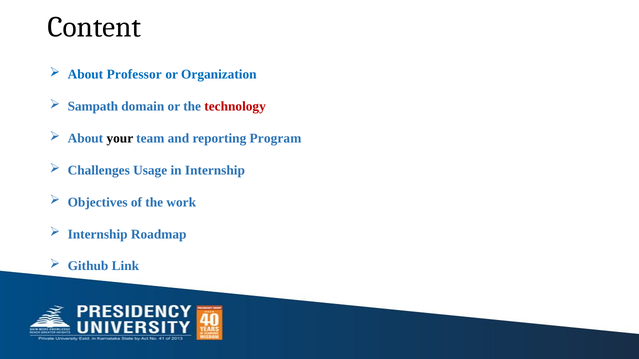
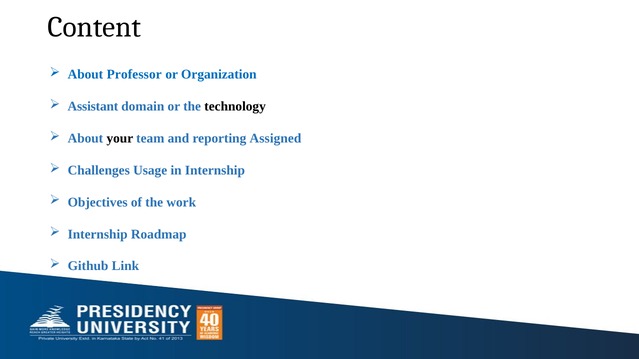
Sampath: Sampath -> Assistant
technology colour: red -> black
Program: Program -> Assigned
